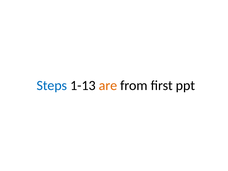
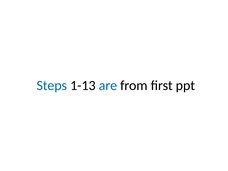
are colour: orange -> blue
